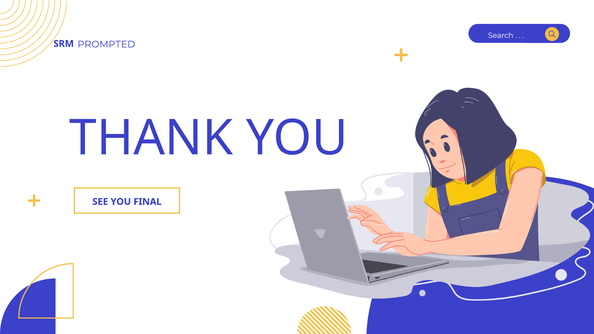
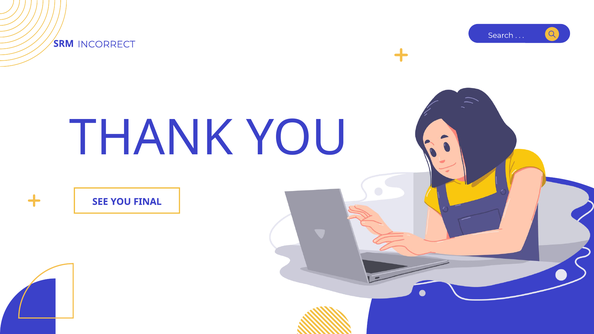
PROMPTED: PROMPTED -> INCORRECT
